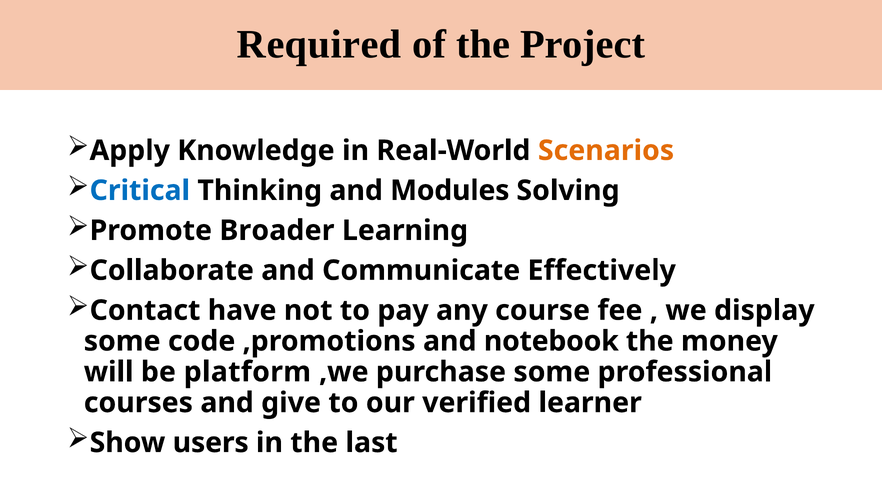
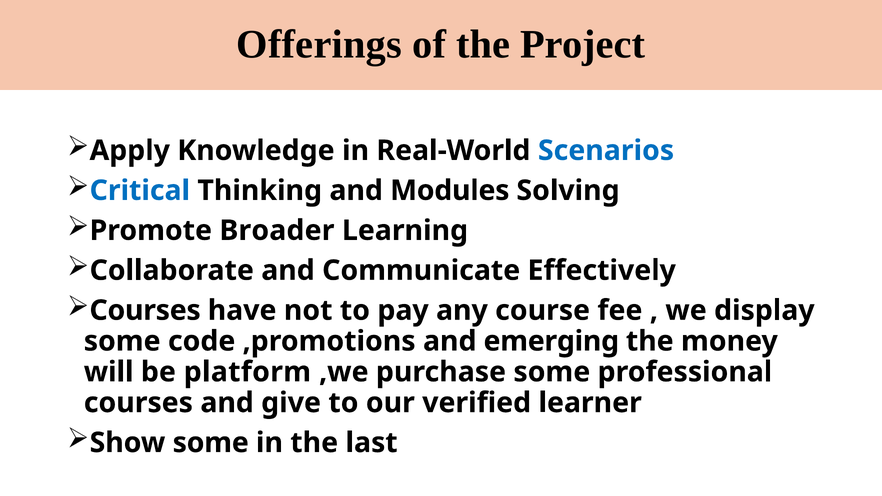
Required: Required -> Offerings
Scenarios colour: orange -> blue
Contact at (145, 310): Contact -> Courses
notebook: notebook -> emerging
Show users: users -> some
